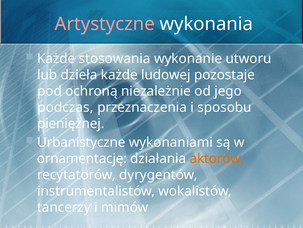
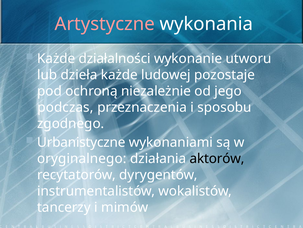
stosowania: stosowania -> działalności
pieniężnej: pieniężnej -> zgodnego
ornamentację: ornamentację -> oryginalnego
aktorów colour: orange -> black
